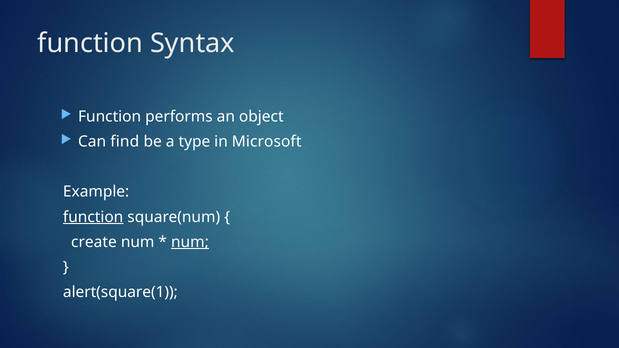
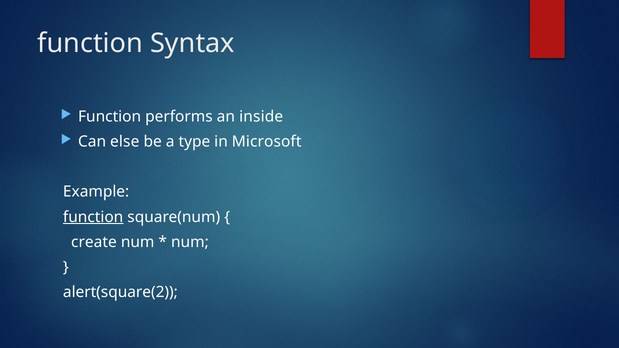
object: object -> inside
find: find -> else
num at (190, 242) underline: present -> none
alert(square(1: alert(square(1 -> alert(square(2
